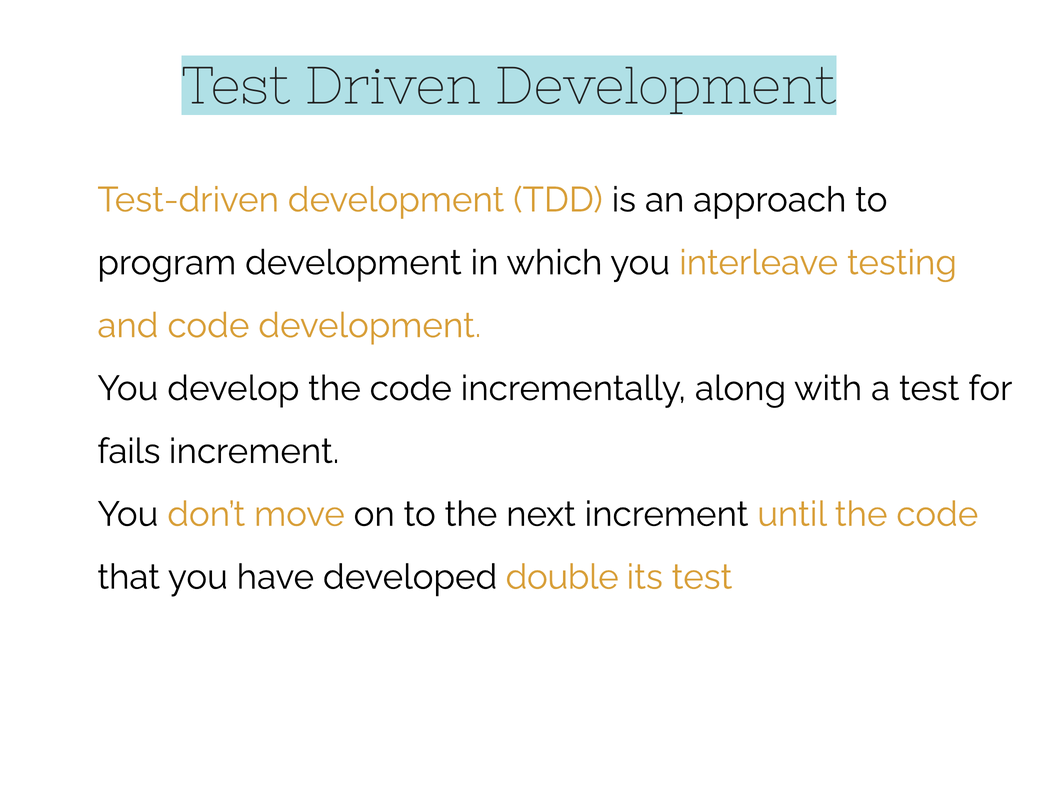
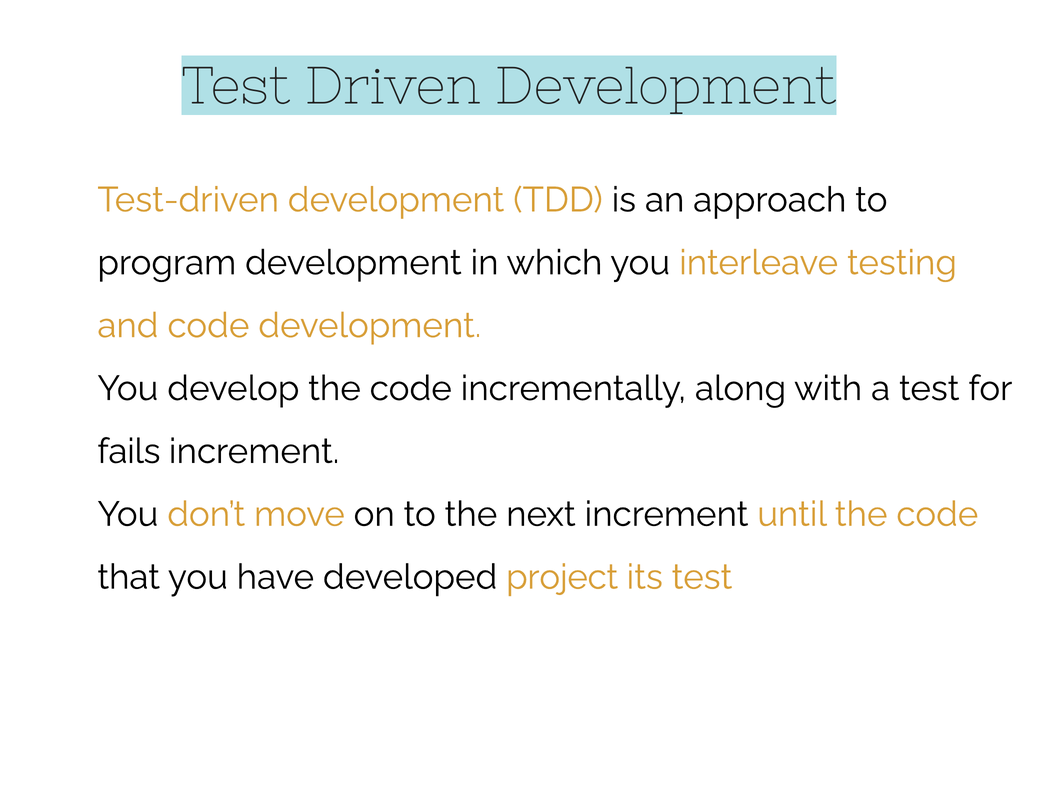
double: double -> project
